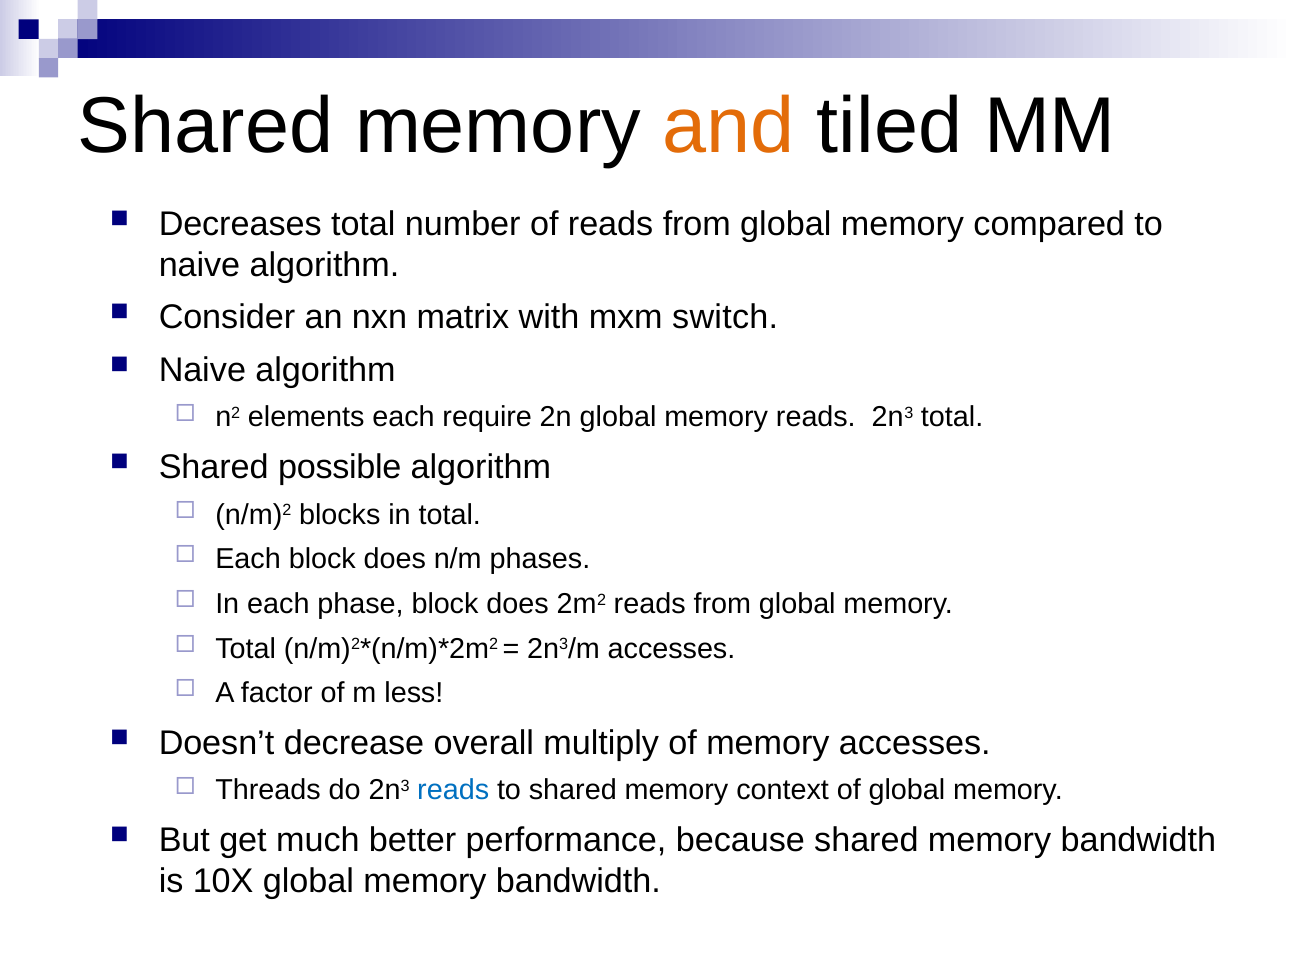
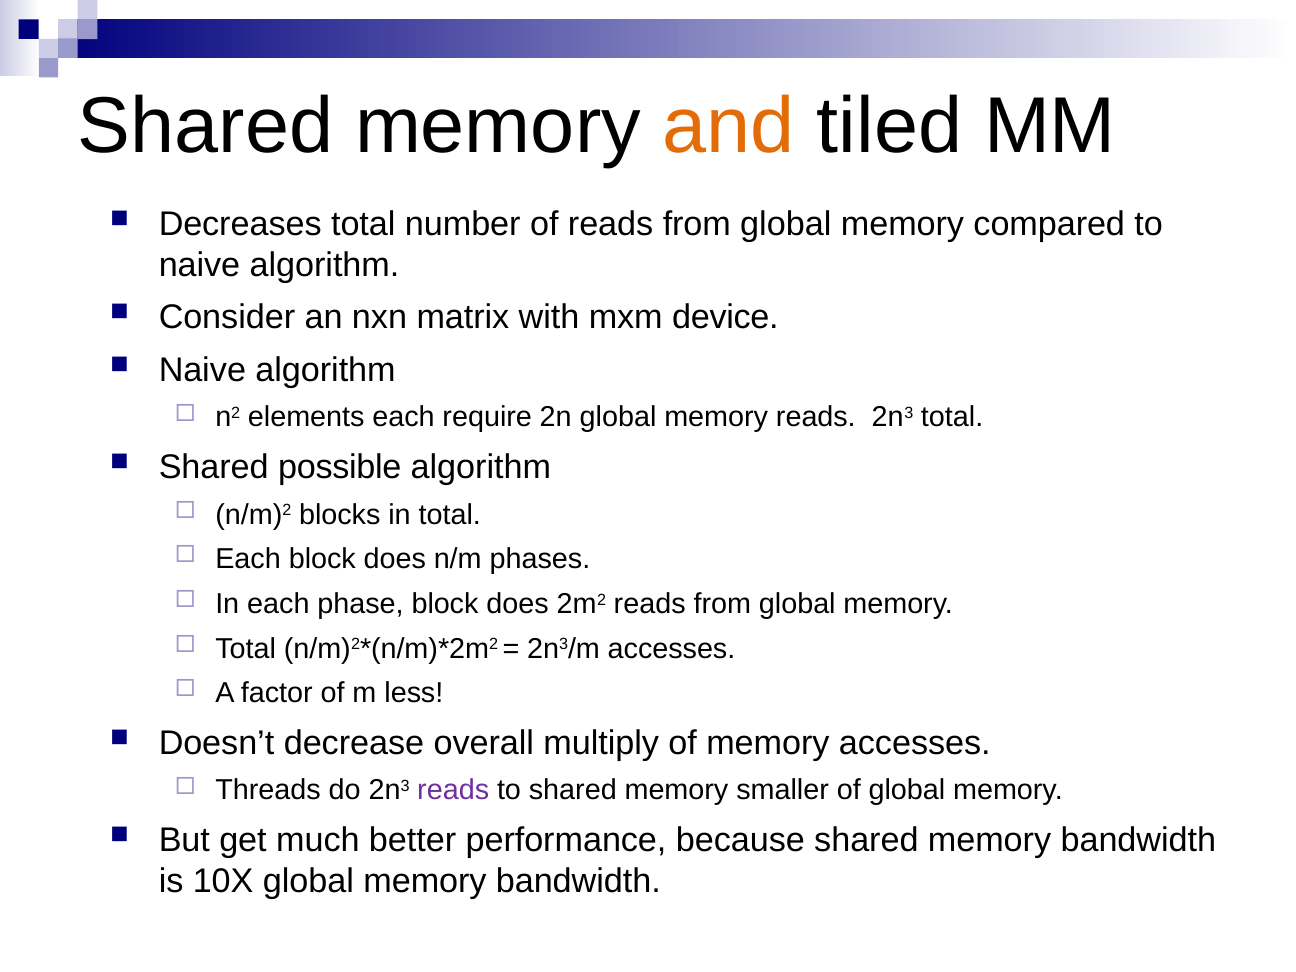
switch: switch -> device
reads at (453, 790) colour: blue -> purple
context: context -> smaller
